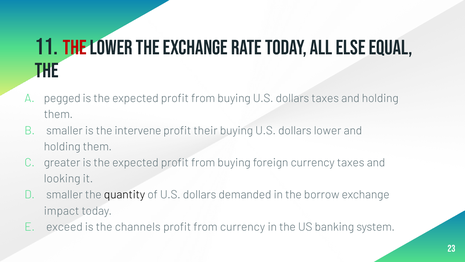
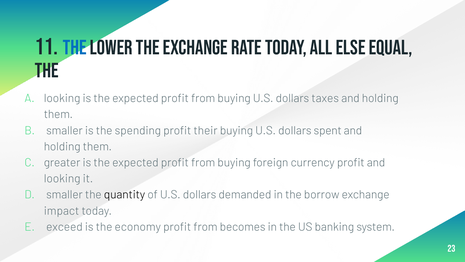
The at (75, 48) colour: red -> blue
pegged at (62, 98): pegged -> looking
intervene: intervene -> spending
dollars lower: lower -> spent
currency taxes: taxes -> profit
channels: channels -> economy
from currency: currency -> becomes
